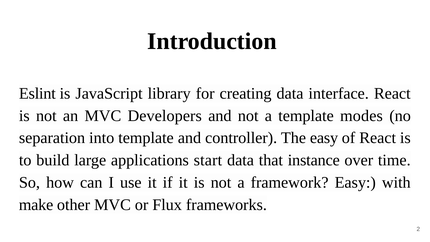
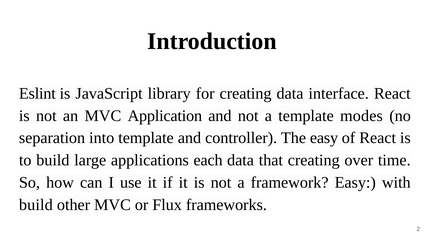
Developers: Developers -> Application
start: start -> each
that instance: instance -> creating
make at (36, 205): make -> build
